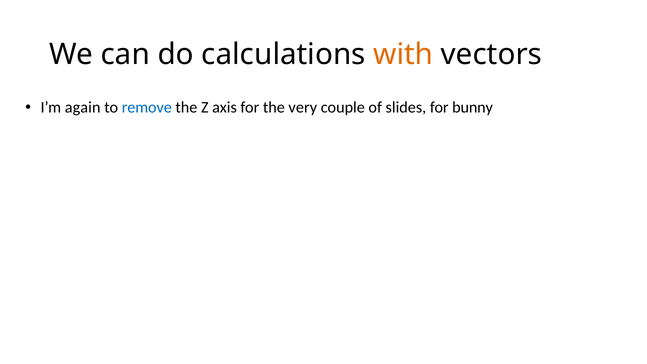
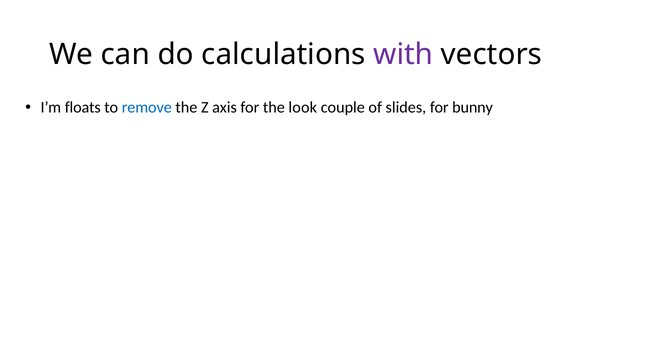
with colour: orange -> purple
again: again -> floats
very: very -> look
